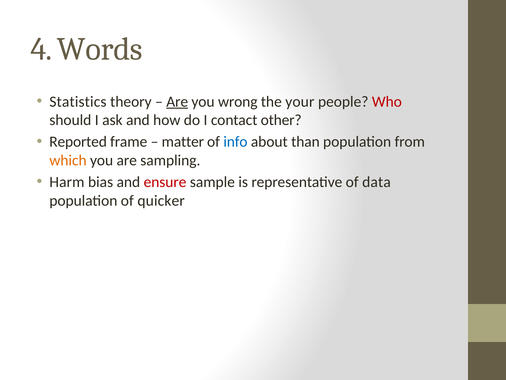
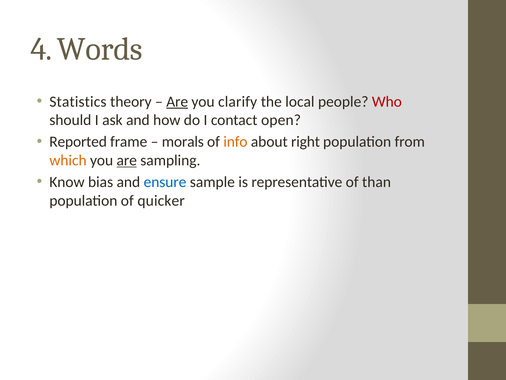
wrong: wrong -> clarify
your: your -> local
other: other -> open
matter: matter -> morals
info colour: blue -> orange
than: than -> right
are at (127, 160) underline: none -> present
Harm: Harm -> Know
ensure colour: red -> blue
data: data -> than
